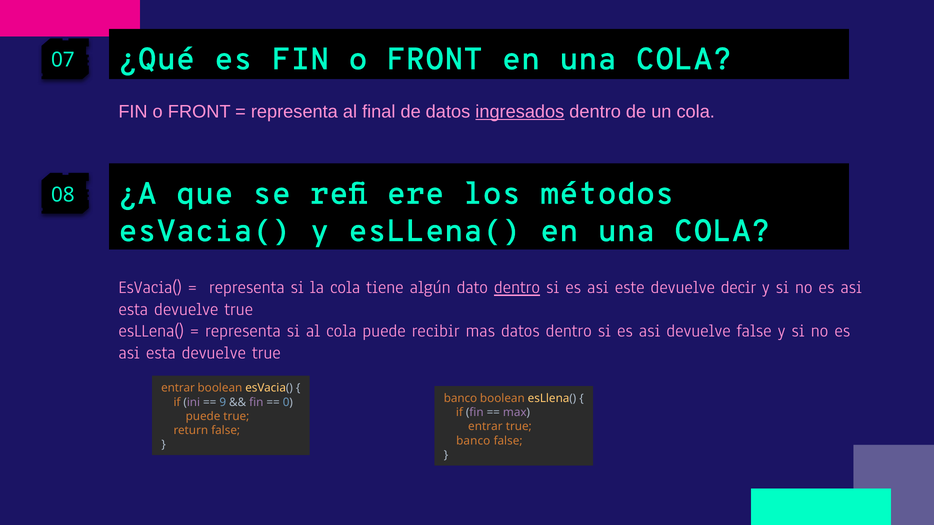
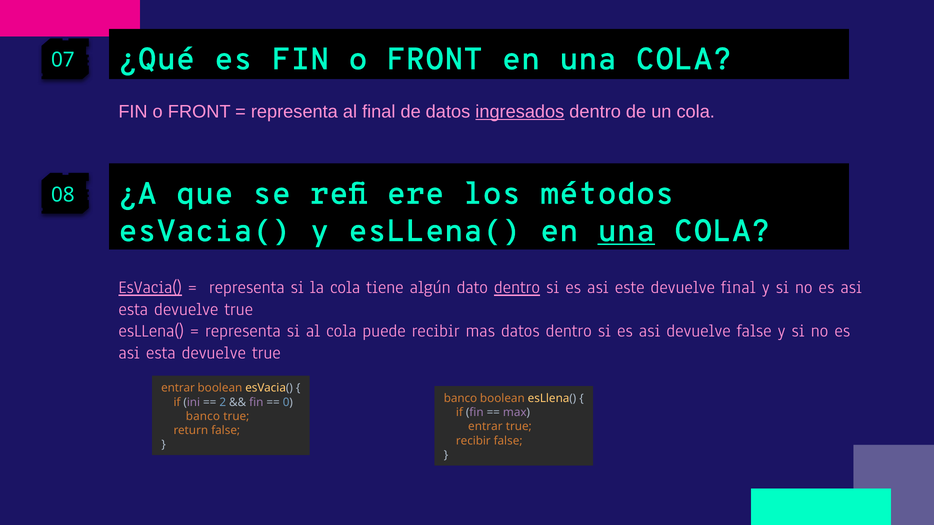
una at (626, 231) underline: none -> present
EsVacia( at (150, 288) underline: none -> present
devuelve decir: decir -> final
9: 9 -> 2
puede at (203, 417): puede -> banco
banco at (473, 441): banco -> recibir
